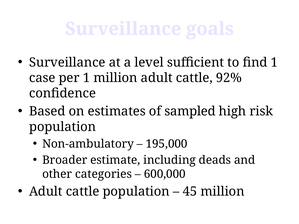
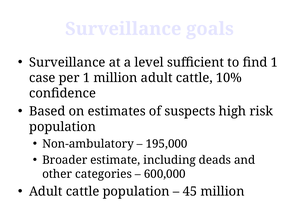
92%: 92% -> 10%
sampled: sampled -> suspects
